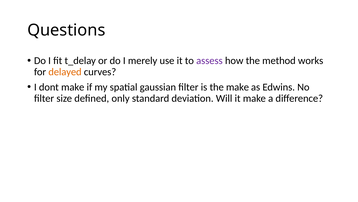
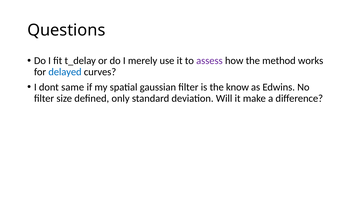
delayed colour: orange -> blue
dont make: make -> same
the make: make -> know
